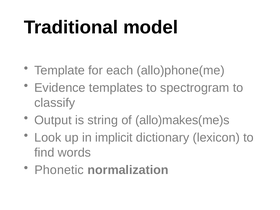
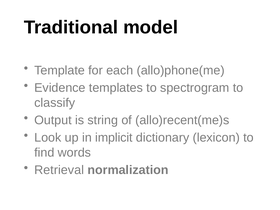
allo)makes(me)s: allo)makes(me)s -> allo)recent(me)s
Phonetic: Phonetic -> Retrieval
